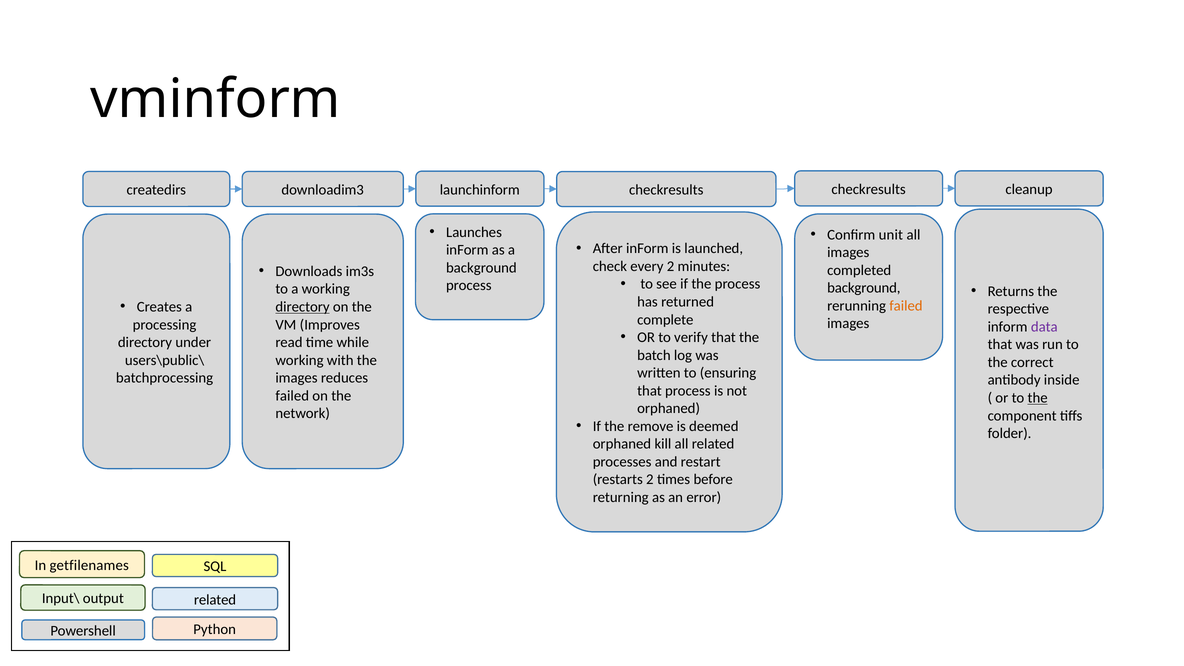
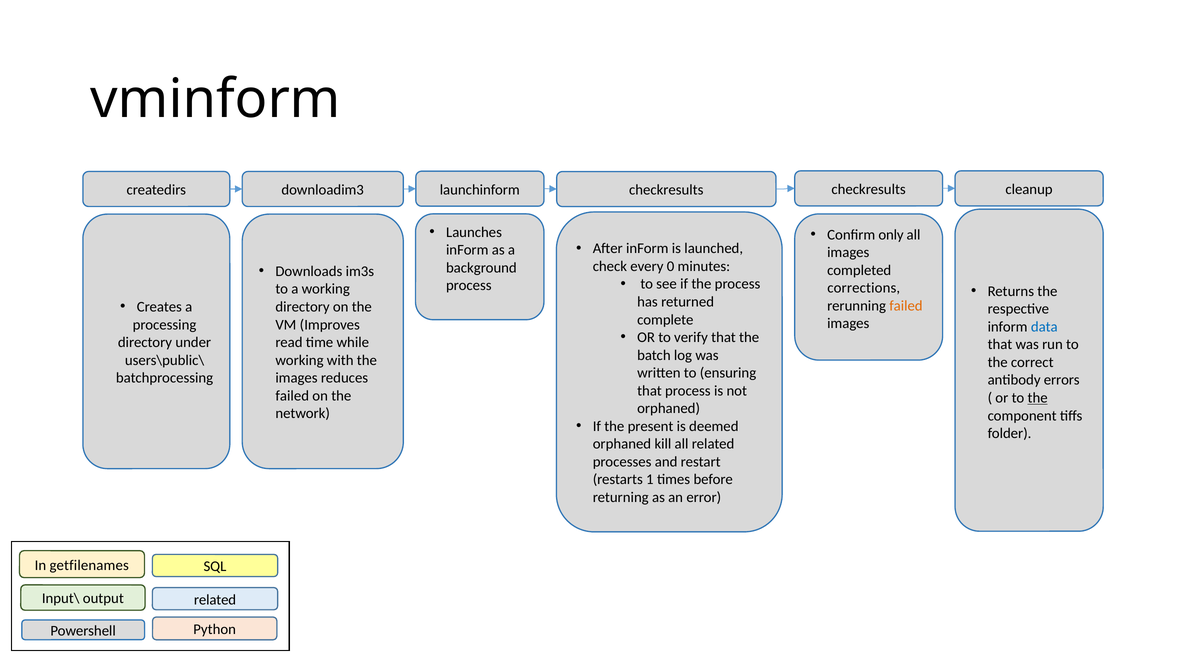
unit: unit -> only
every 2: 2 -> 0
background at (864, 288): background -> corrections
directory at (303, 307) underline: present -> none
data colour: purple -> blue
inside: inside -> errors
remove: remove -> present
restarts 2: 2 -> 1
